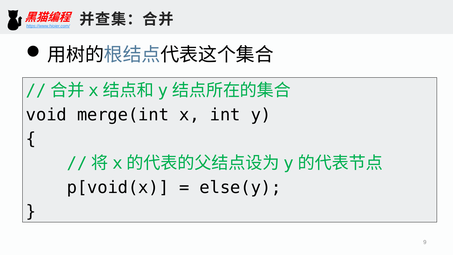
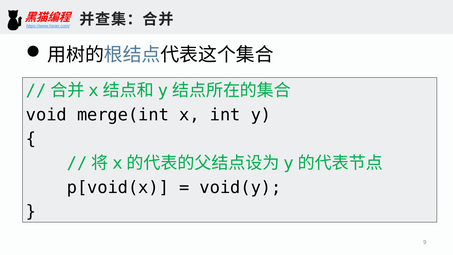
else(y: else(y -> void(y
